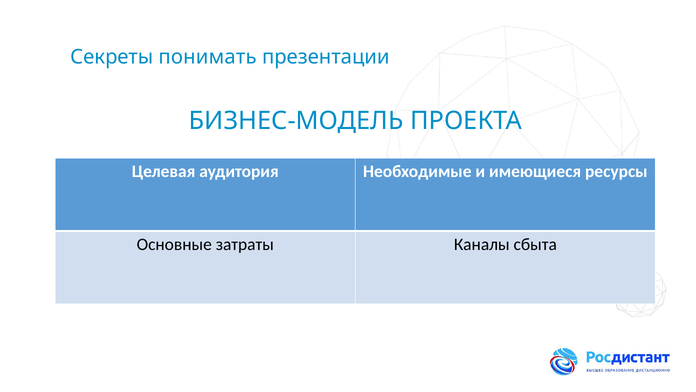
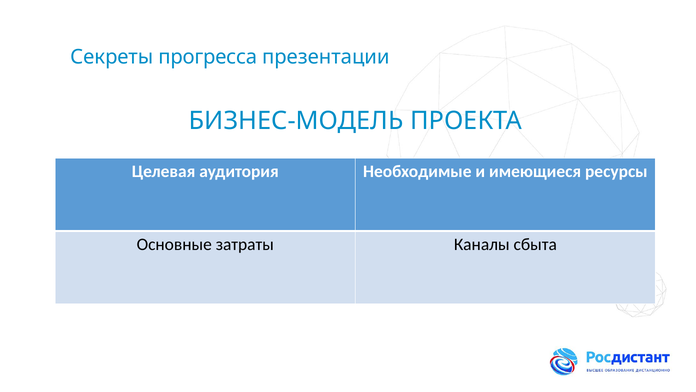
понимать: понимать -> прогресса
